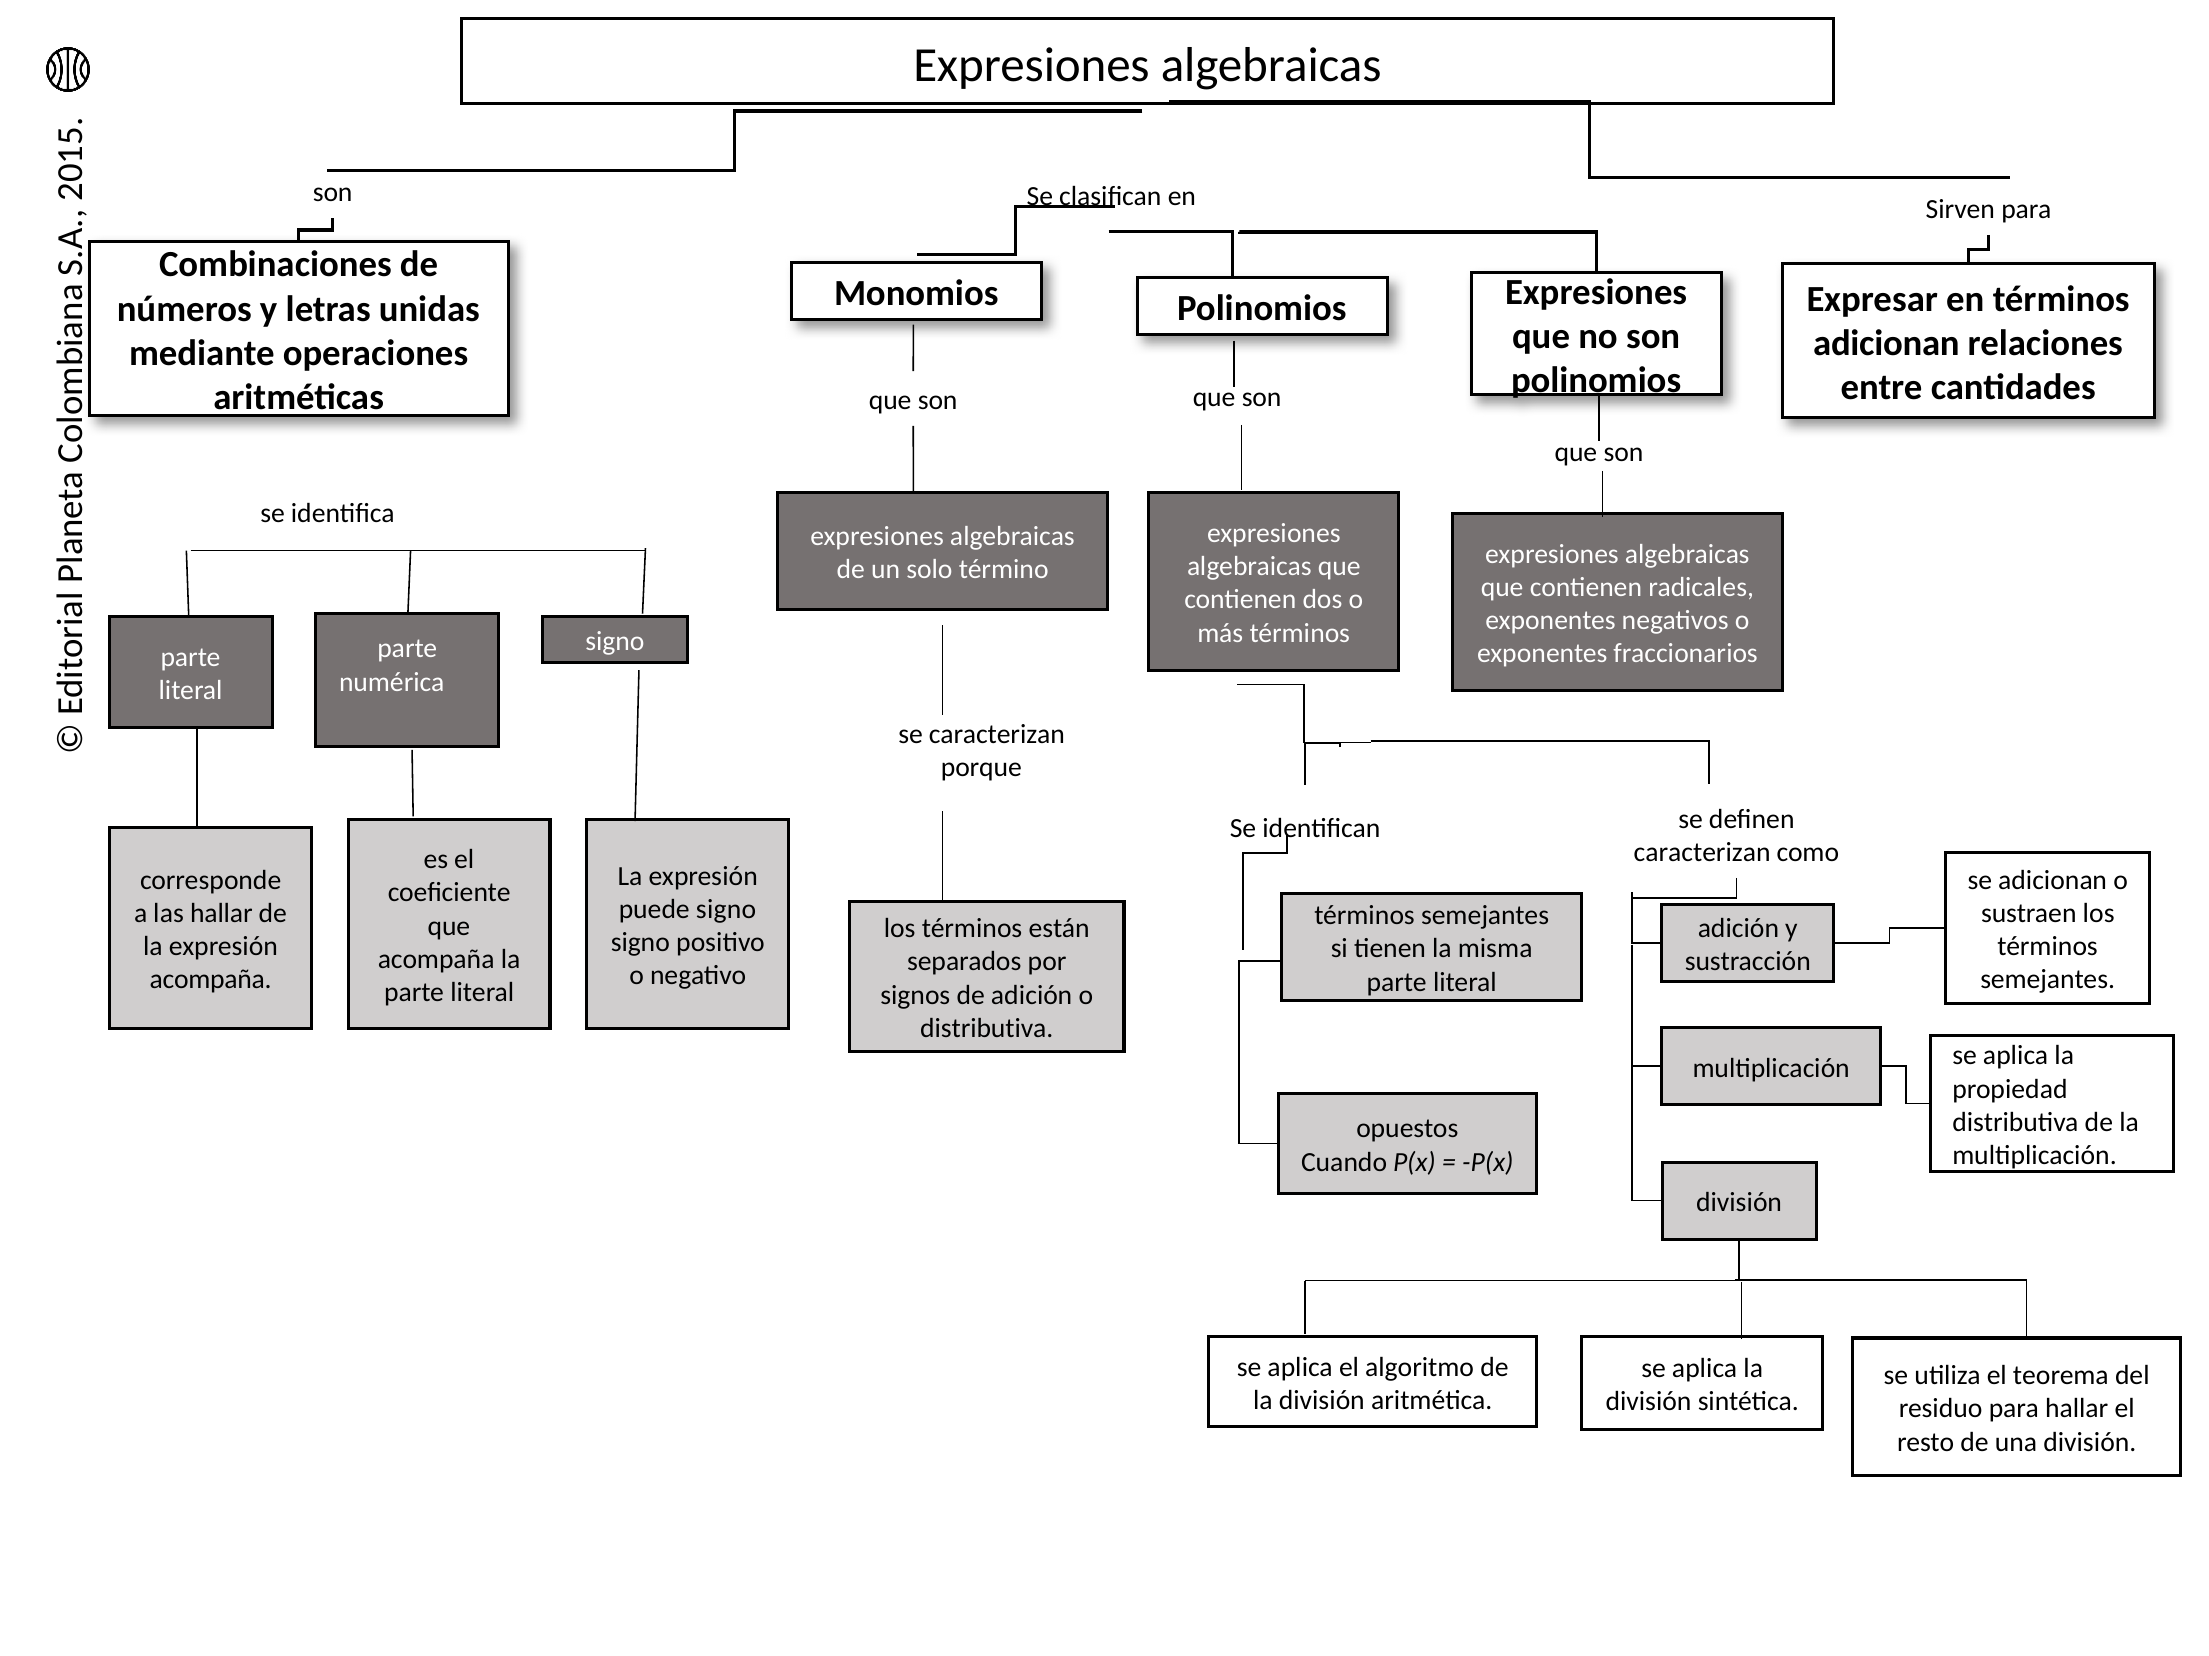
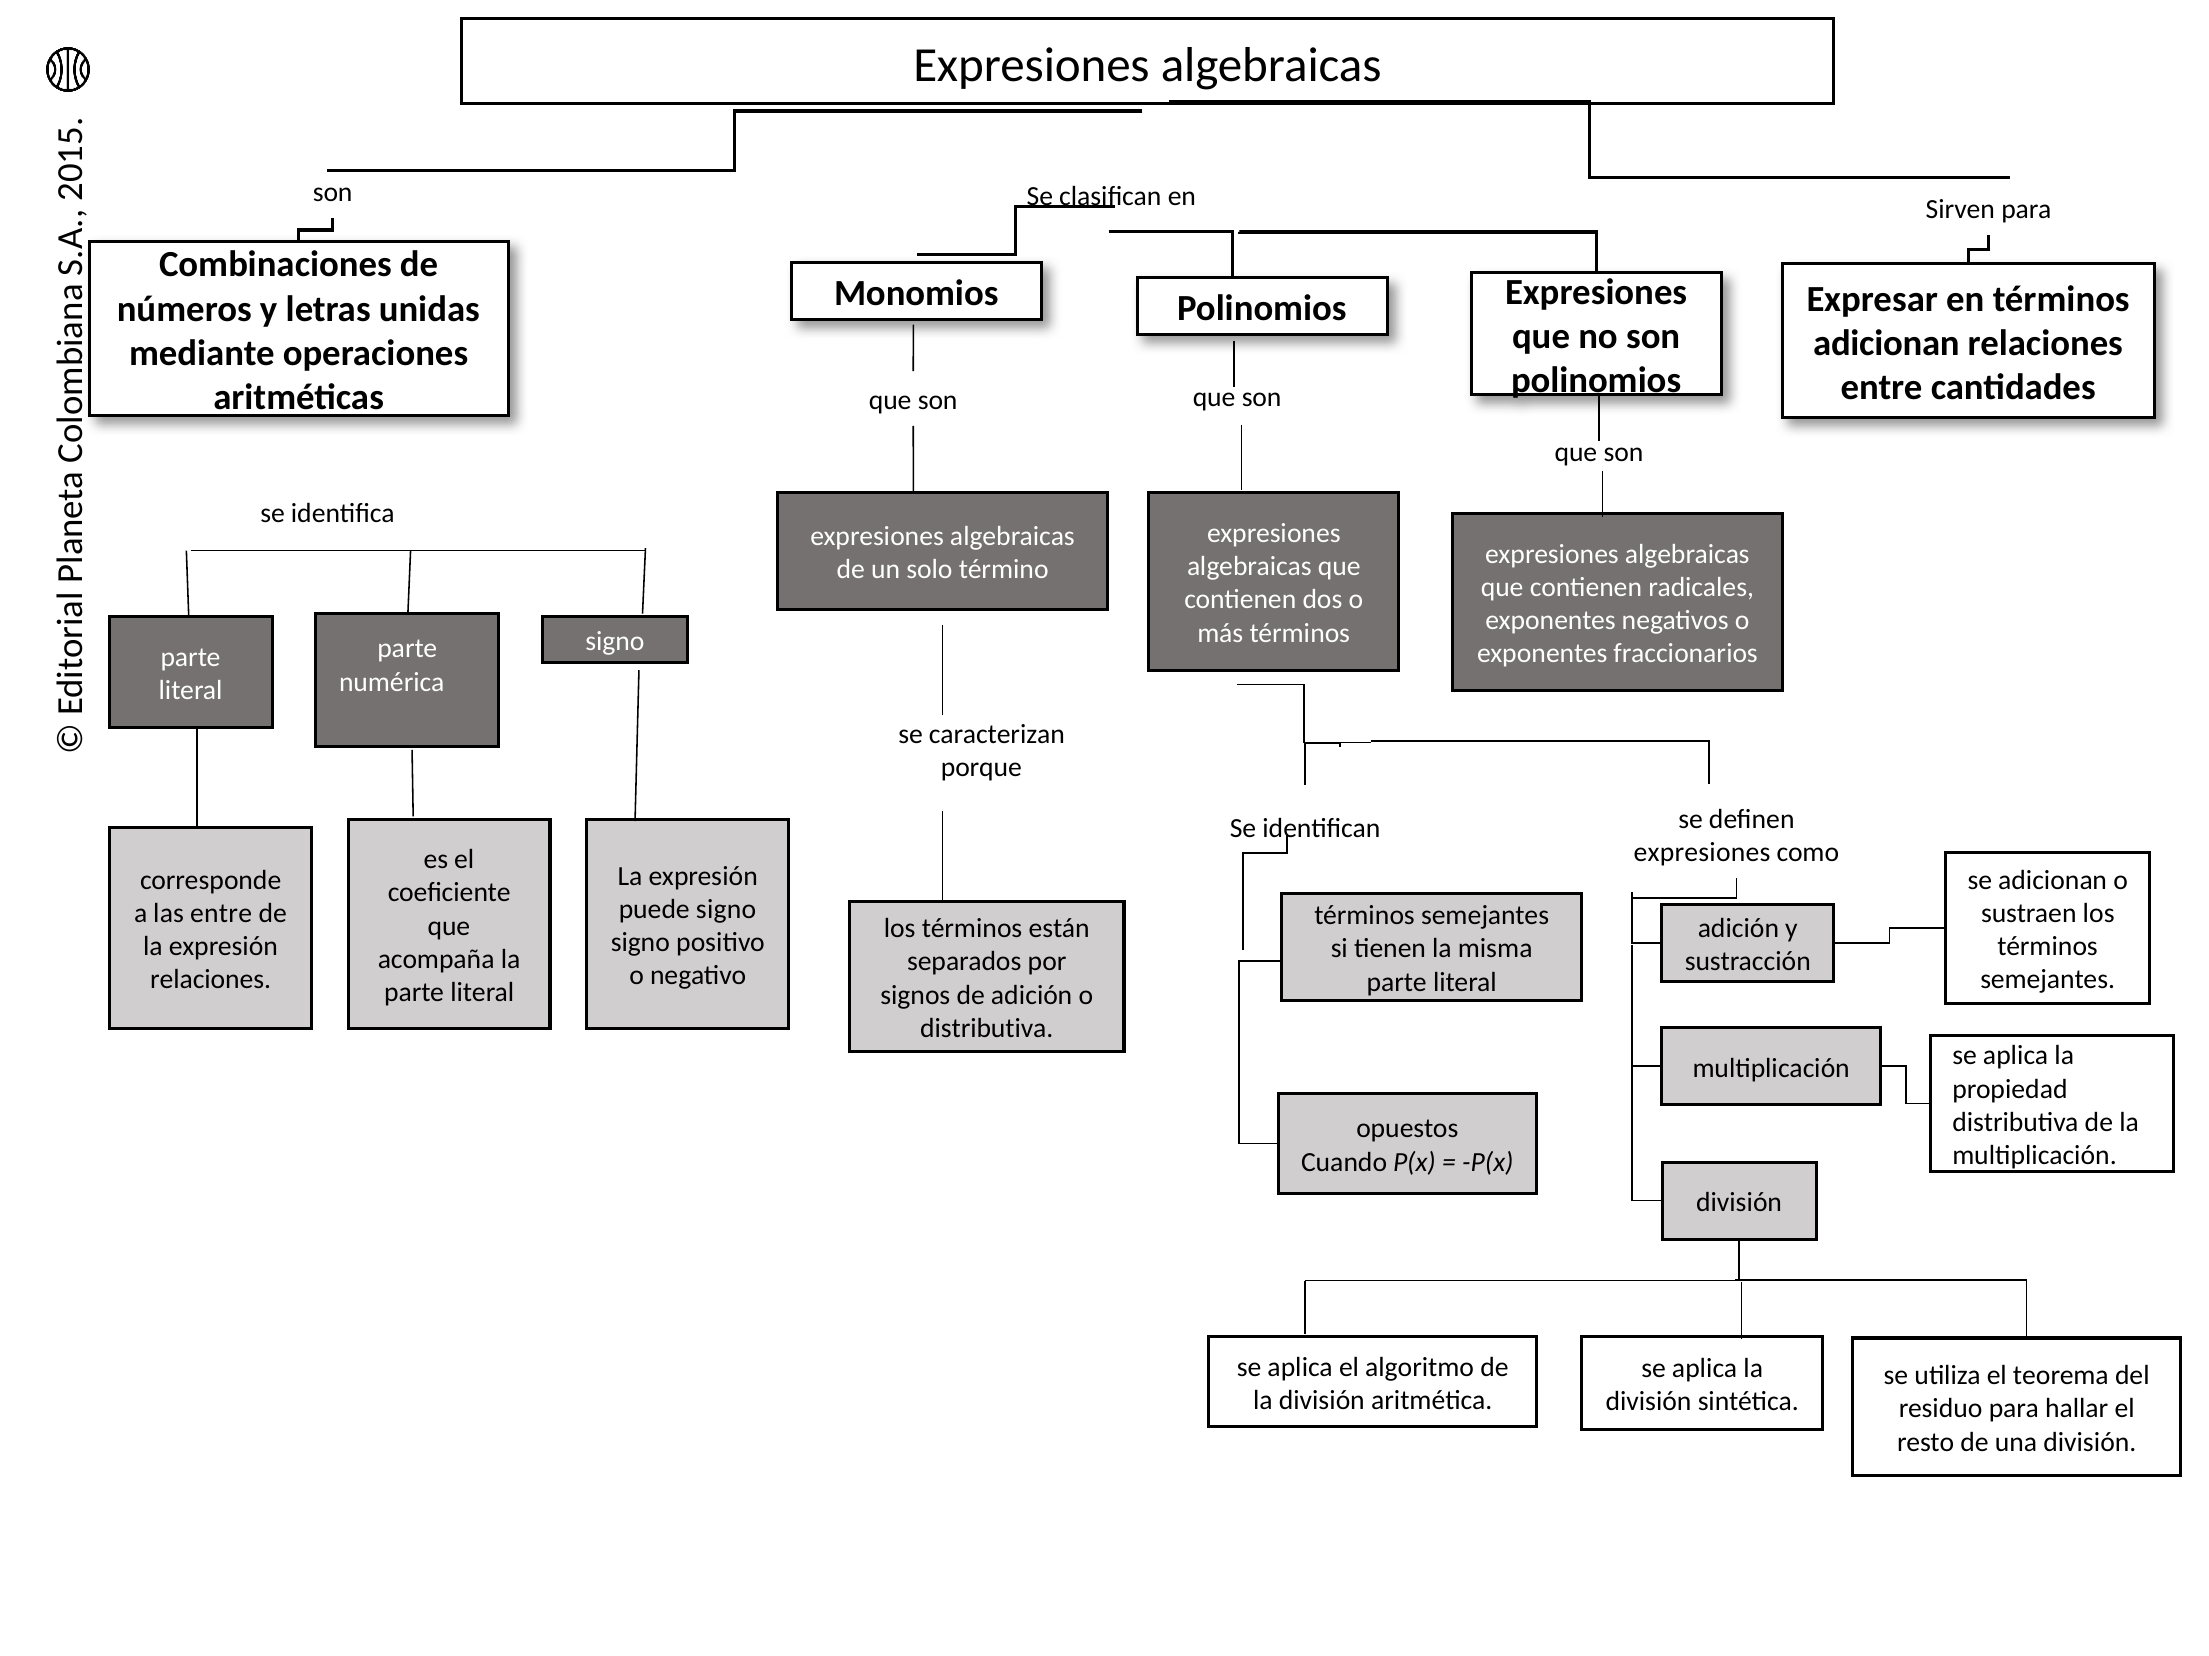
caracterizan at (1702, 853): caracterizan -> expresiones
las hallar: hallar -> entre
acompaña at (211, 980): acompaña -> relaciones
